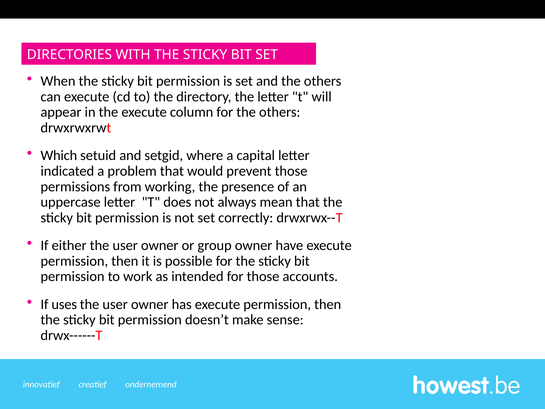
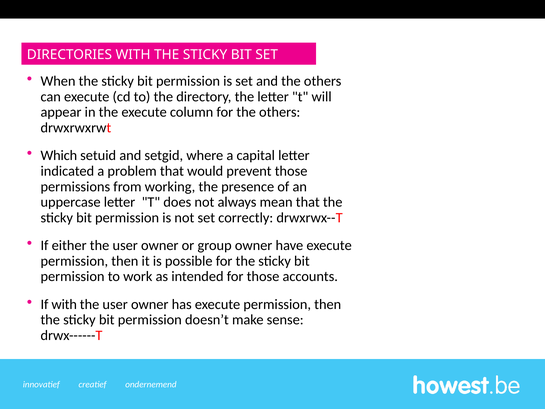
If uses: uses -> with
